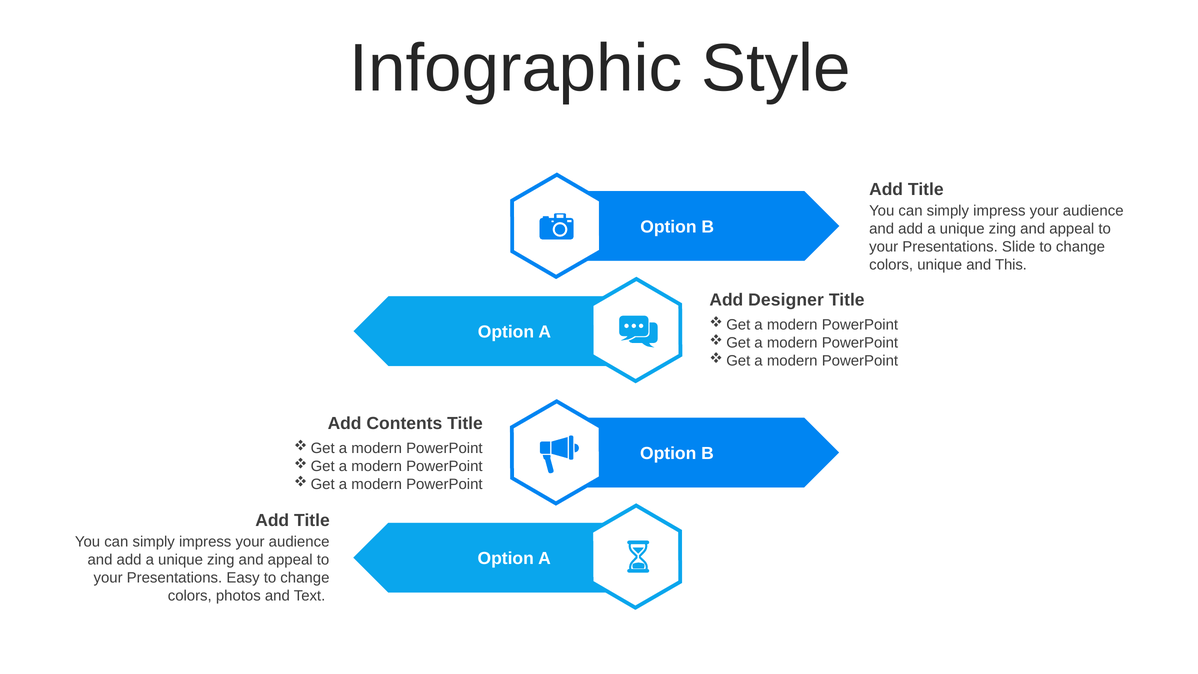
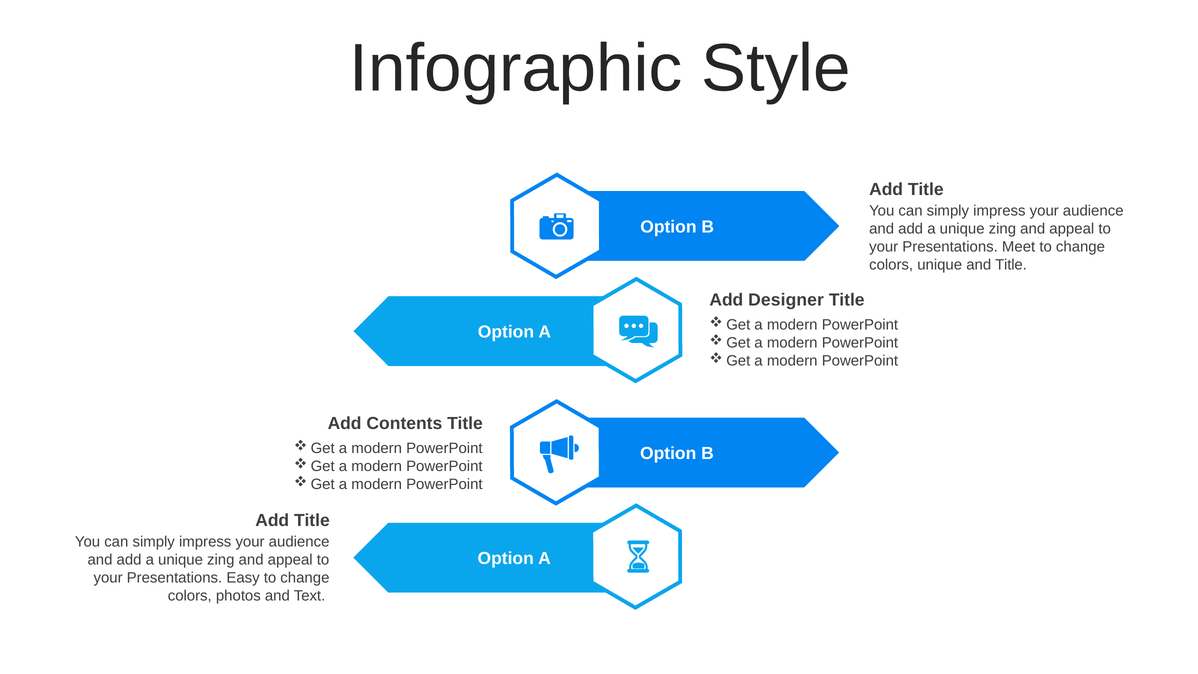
Slide: Slide -> Meet
and This: This -> Title
